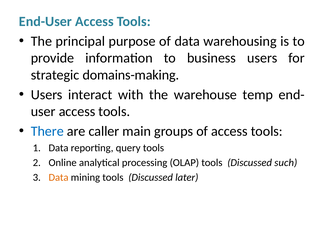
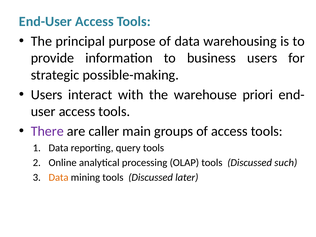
domains-making: domains-making -> possible-making
temp: temp -> priori
There colour: blue -> purple
